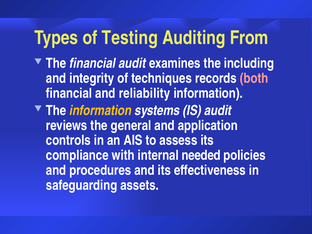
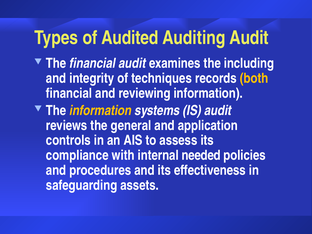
Testing: Testing -> Audited
Auditing From: From -> Audit
both colour: pink -> yellow
reliability: reliability -> reviewing
